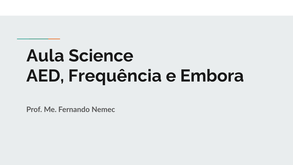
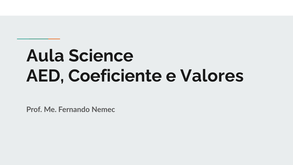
Frequência: Frequência -> Coeficiente
Embora: Embora -> Valores
